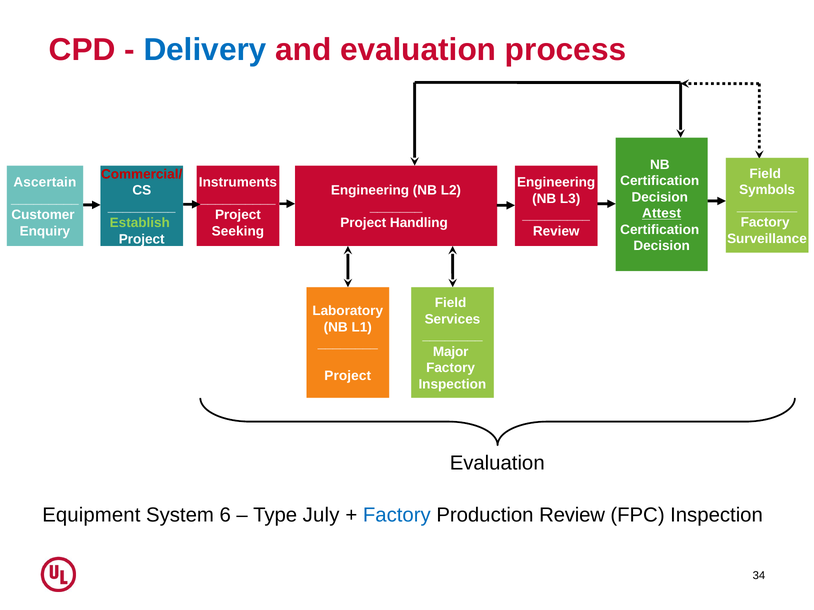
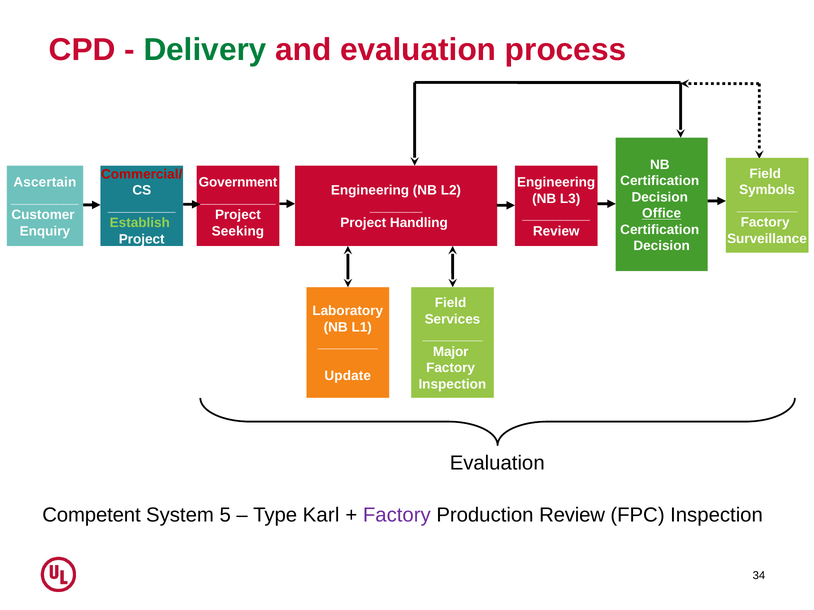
Delivery colour: blue -> green
Instruments: Instruments -> Government
Attest: Attest -> Office
Project at (348, 376): Project -> Update
Equipment: Equipment -> Competent
6: 6 -> 5
July: July -> Karl
Factory at (397, 515) colour: blue -> purple
